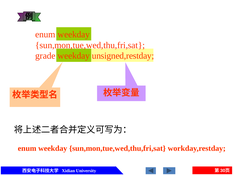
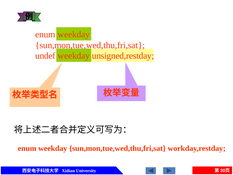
grade: grade -> undef
